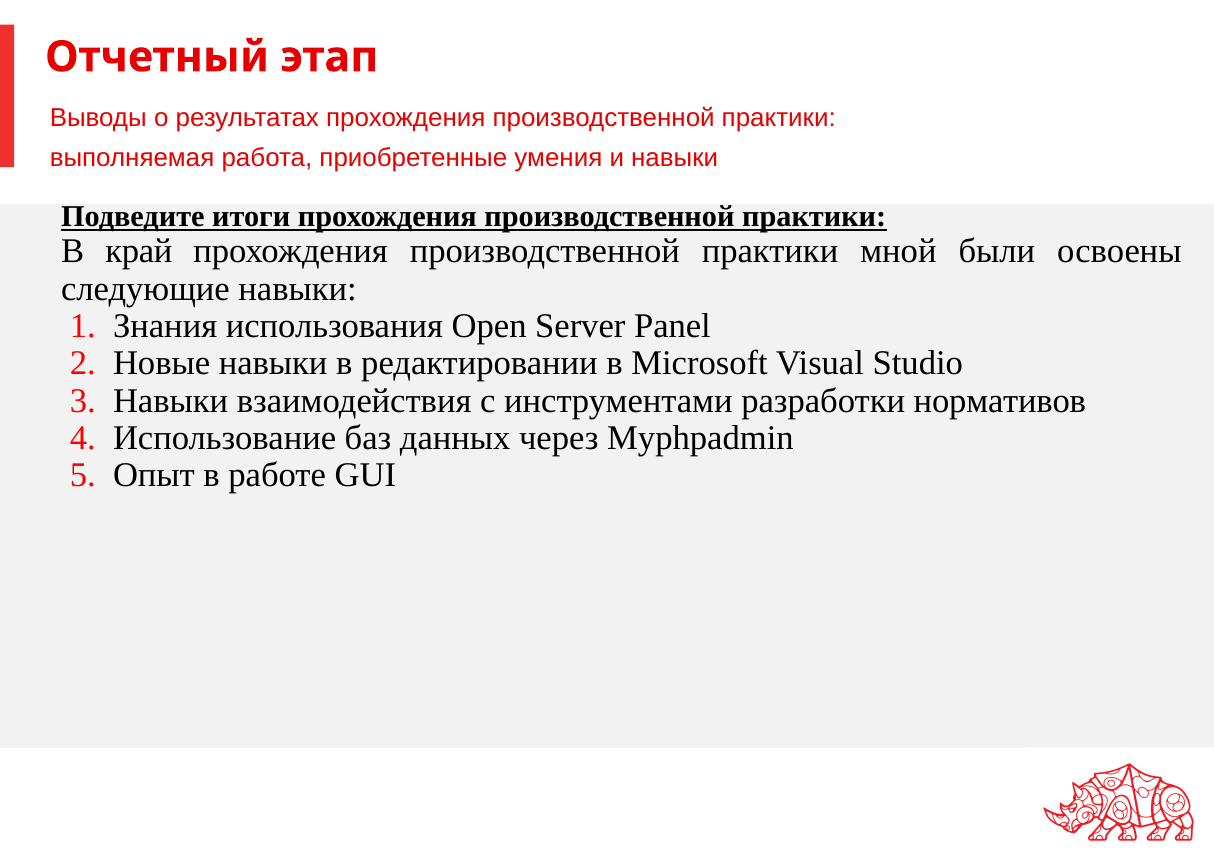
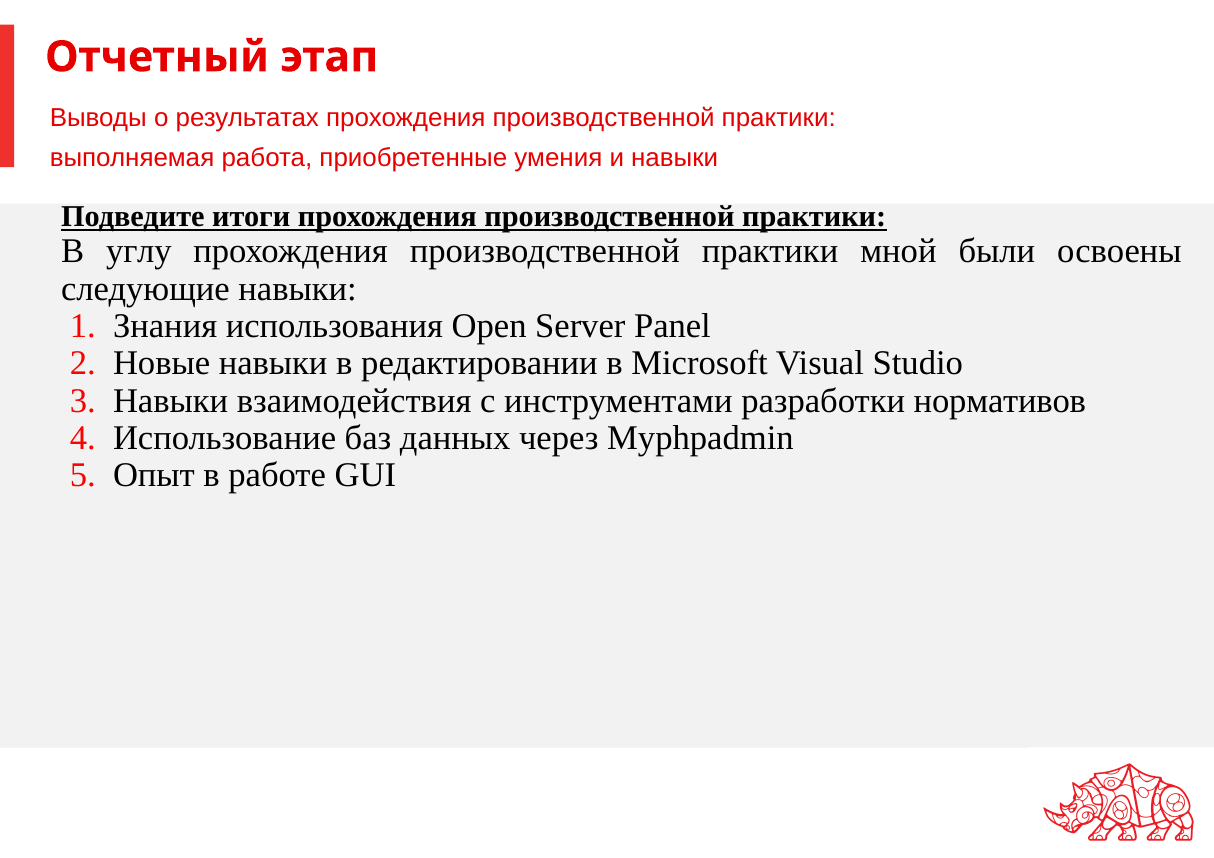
край: край -> углу
